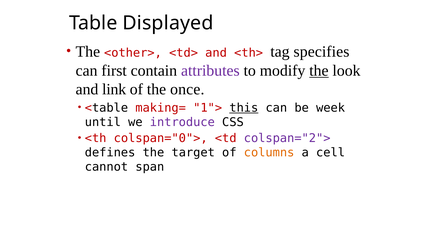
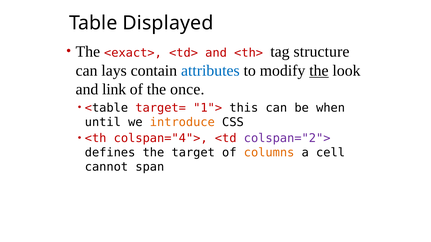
<other>: <other> -> <exact>
specifies: specifies -> structure
first: first -> lays
attributes colour: purple -> blue
making=: making= -> target=
this underline: present -> none
week: week -> when
introduce colour: purple -> orange
colspan="0">: colspan="0"> -> colspan="4">
